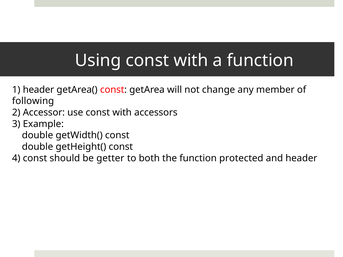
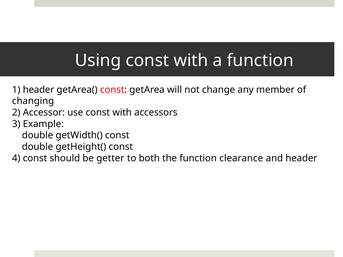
following: following -> changing
protected: protected -> clearance
